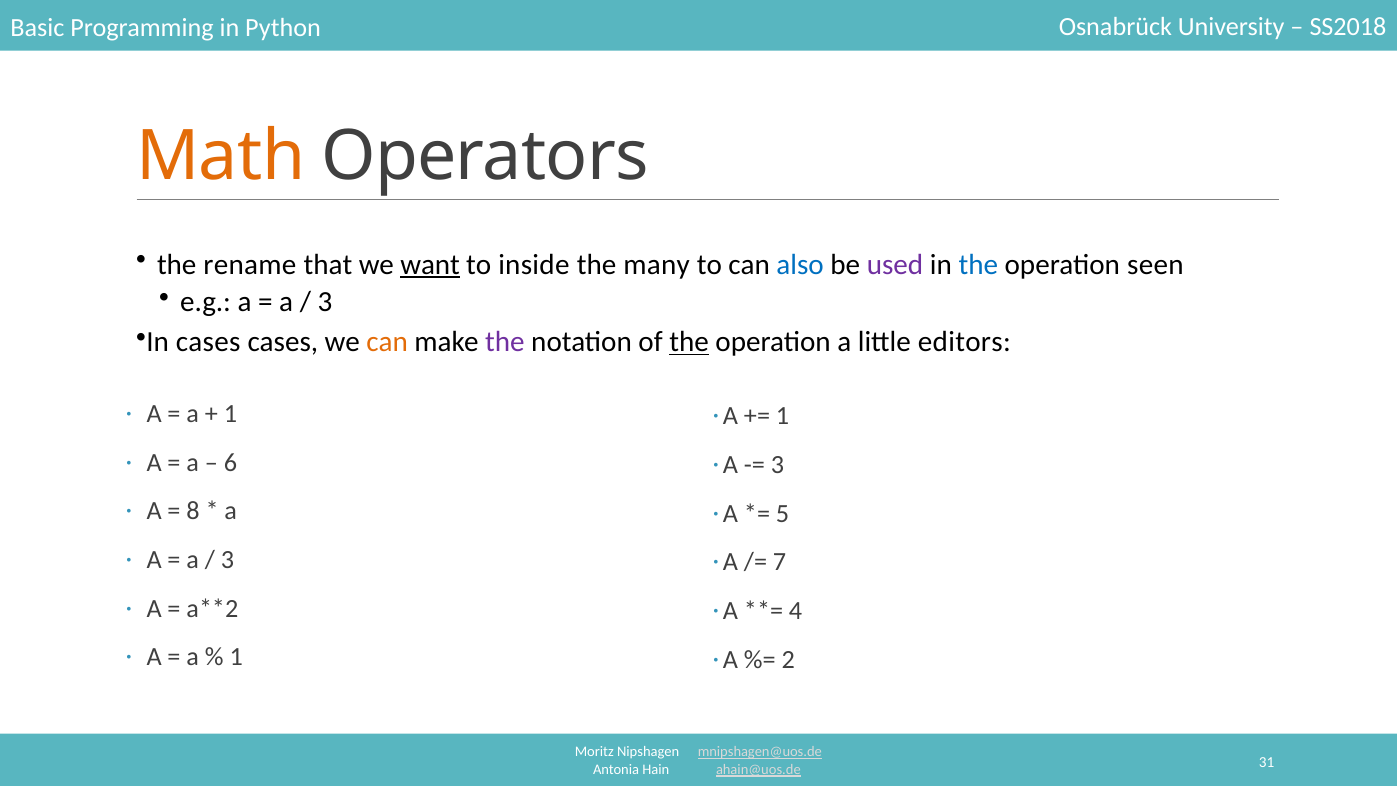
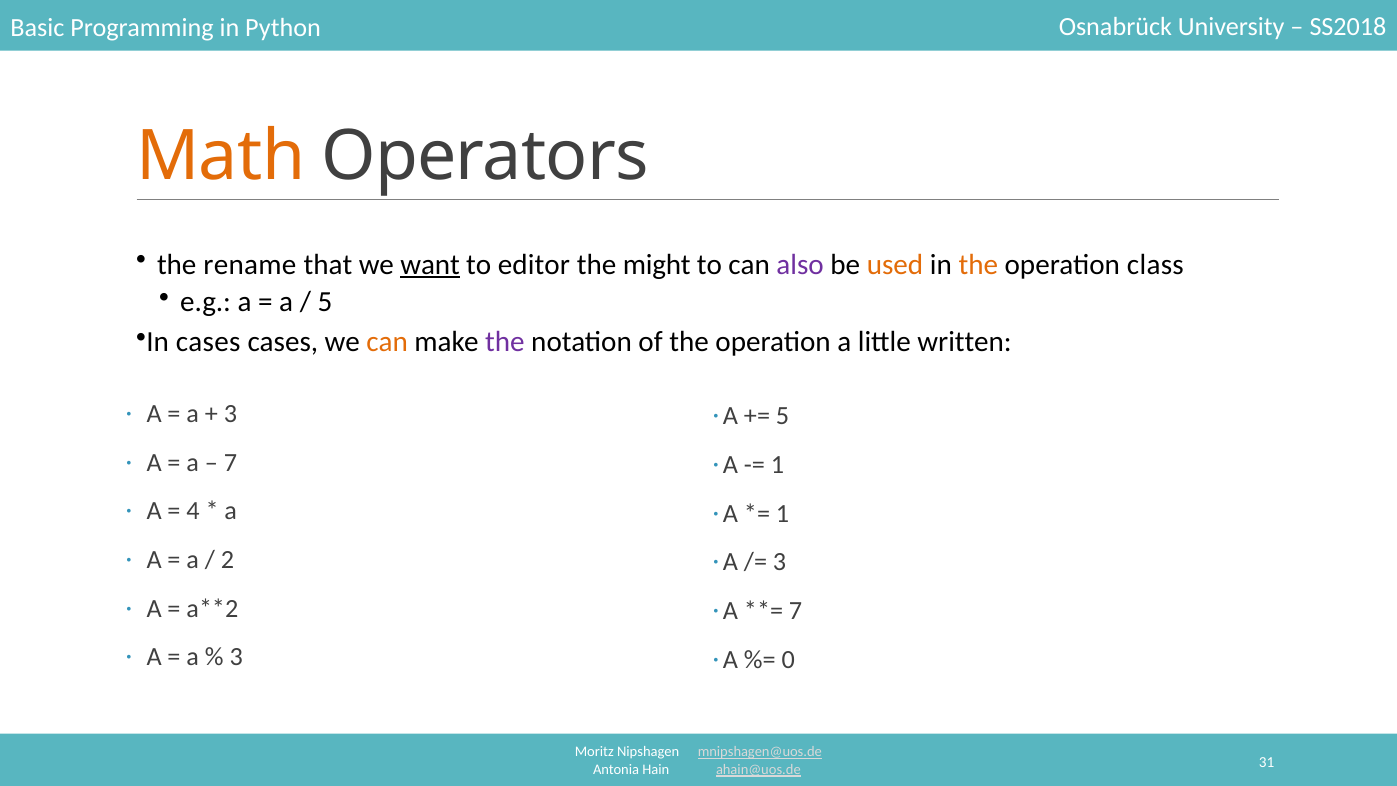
inside: inside -> editor
many: many -> might
also colour: blue -> purple
used colour: purple -> orange
the at (978, 264) colour: blue -> orange
seen: seen -> class
3 at (325, 302): 3 -> 5
the at (689, 342) underline: present -> none
editors: editors -> written
1 at (230, 414): 1 -> 3
1 at (783, 416): 1 -> 5
6 at (230, 462): 6 -> 7
3 at (778, 465): 3 -> 1
8: 8 -> 4
5 at (783, 513): 5 -> 1
3 at (227, 560): 3 -> 2
7 at (780, 562): 7 -> 3
4 at (796, 611): 4 -> 7
1 at (236, 657): 1 -> 3
2: 2 -> 0
